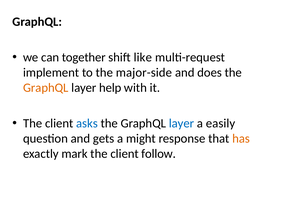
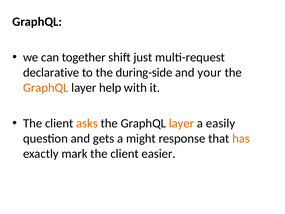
like: like -> just
implement: implement -> declarative
major-side: major-side -> during-side
does: does -> your
asks colour: blue -> orange
layer at (182, 123) colour: blue -> orange
follow: follow -> easier
